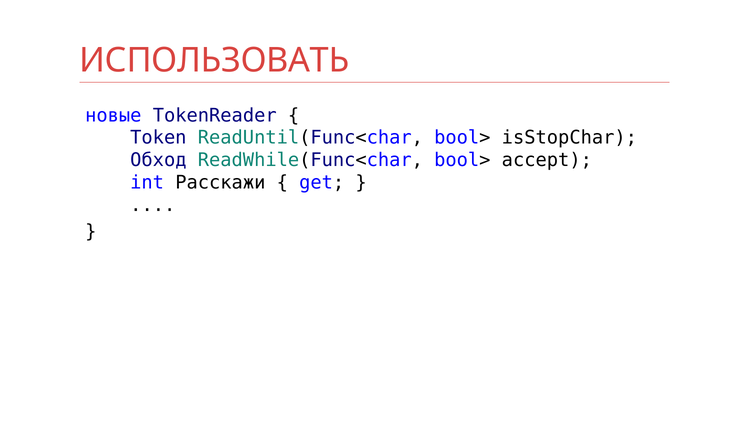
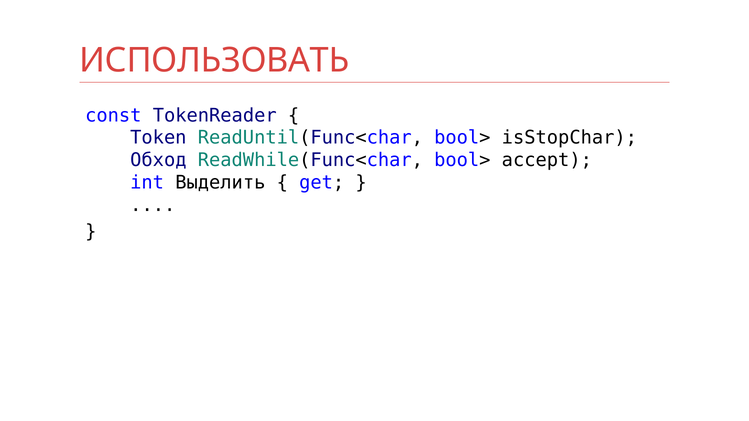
новые: новые -> const
Расскажи: Расскажи -> Выделить
